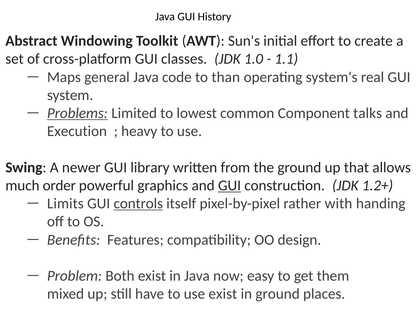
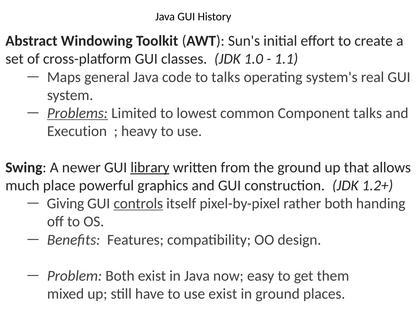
to than: than -> talks
library underline: none -> present
order: order -> place
GUI at (230, 185) underline: present -> none
Limits: Limits -> Giving
rather with: with -> both
